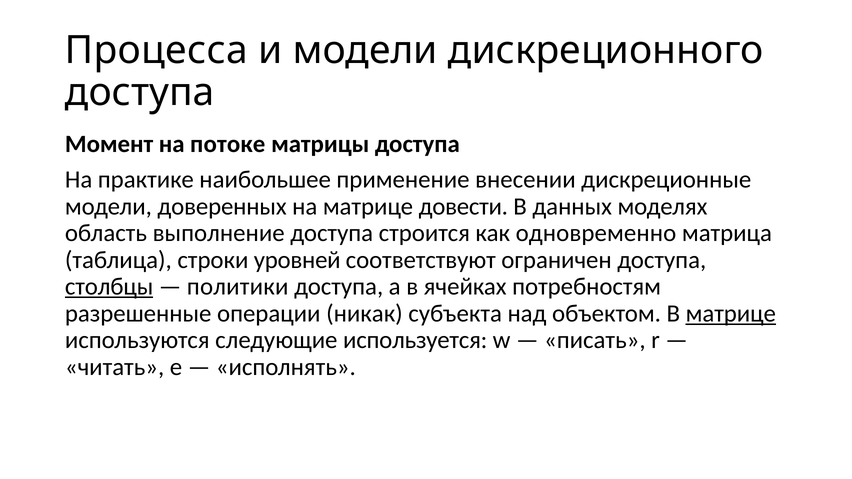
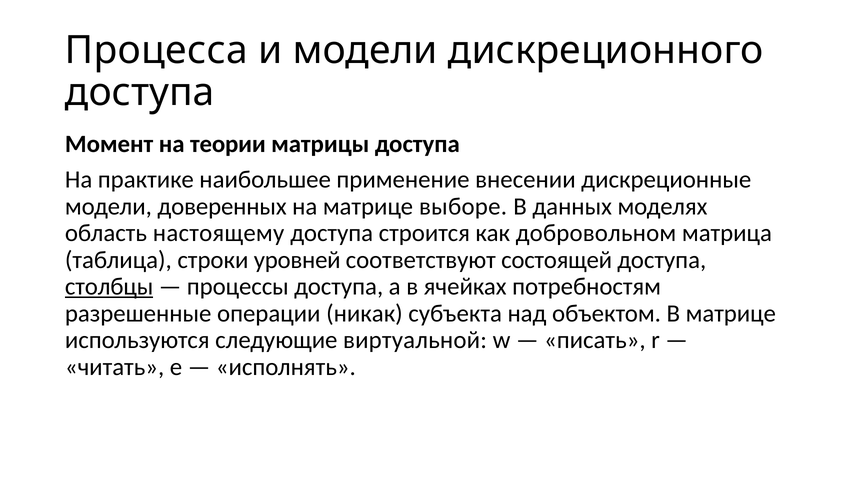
потоке: потоке -> теории
довести: довести -> выборе
выполнение: выполнение -> настоящему
одновременно: одновременно -> добровольном
ограничен: ограничен -> состоящей
политики: политики -> процессы
матрице at (731, 314) underline: present -> none
используется: используется -> виртуальной
